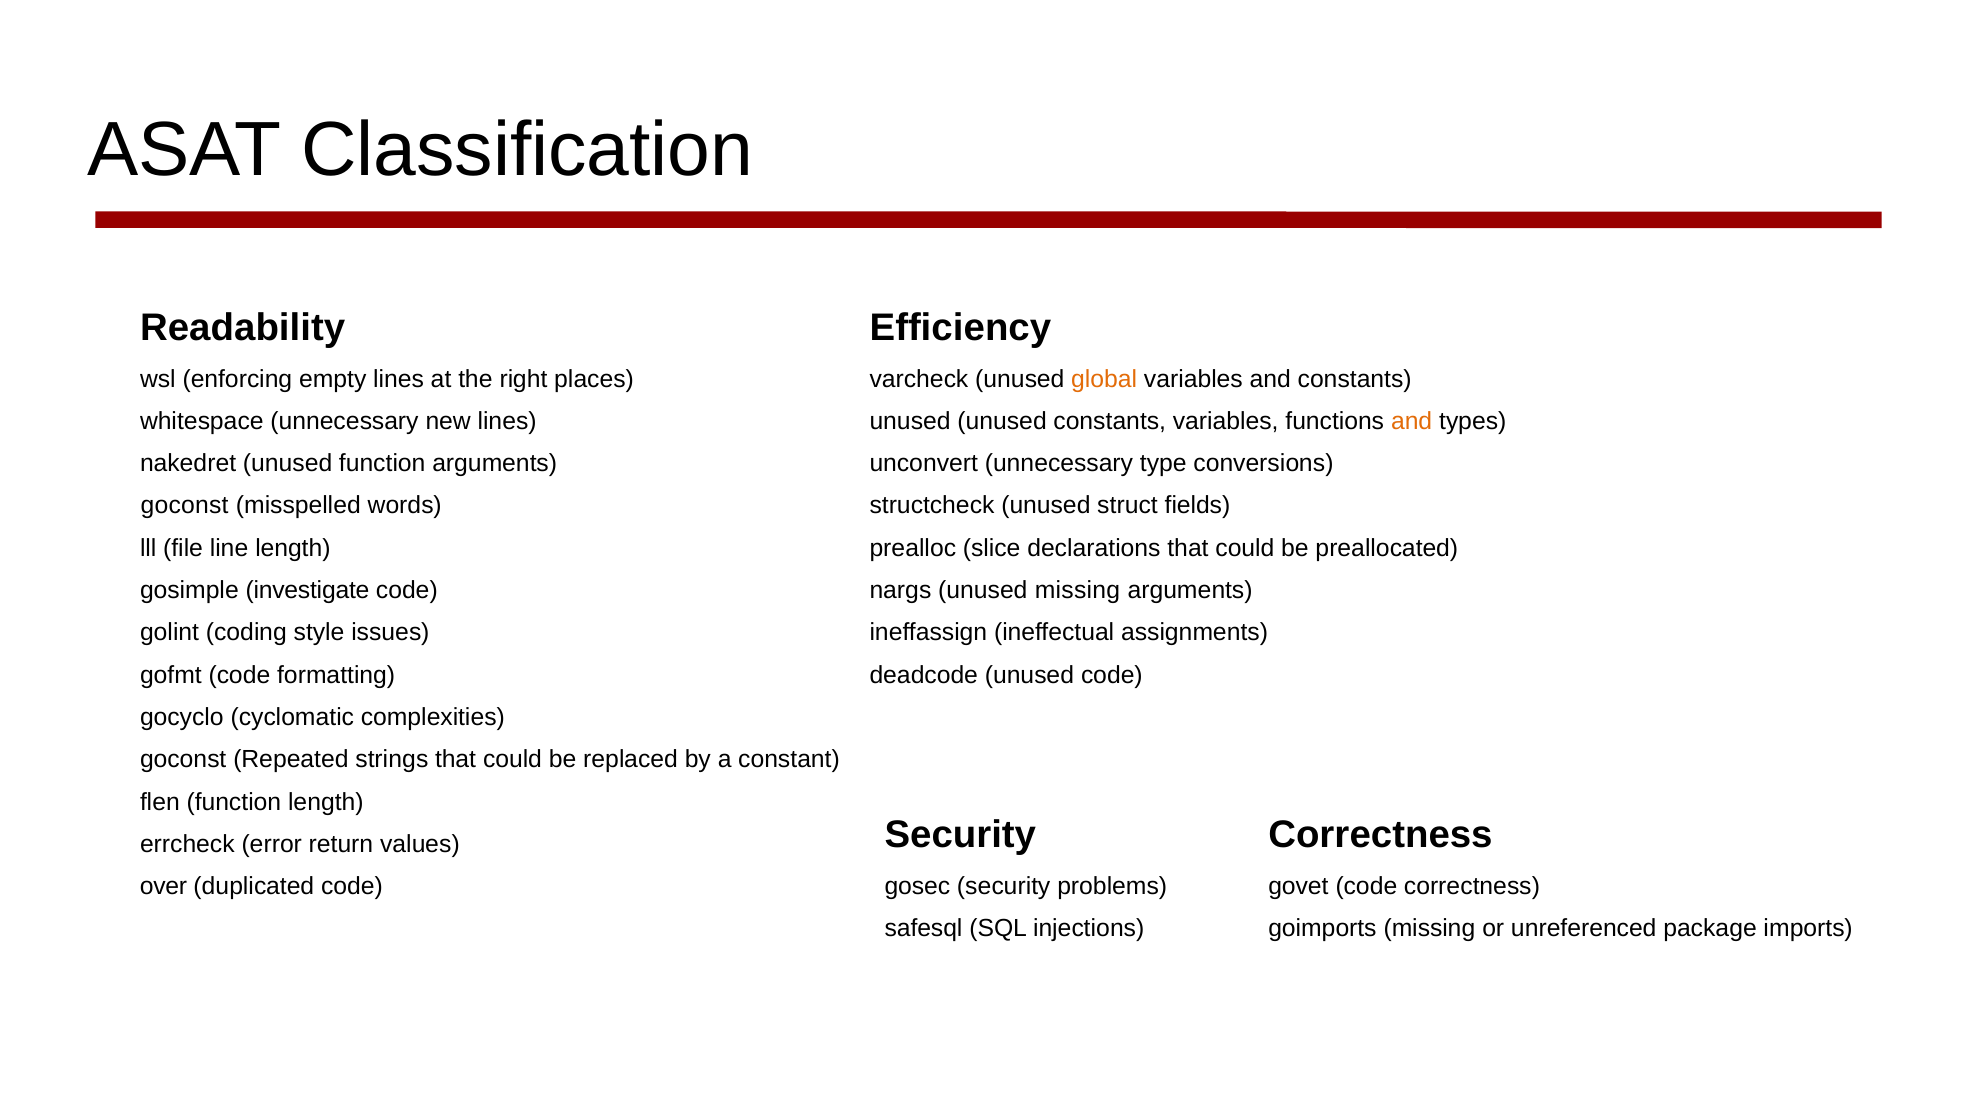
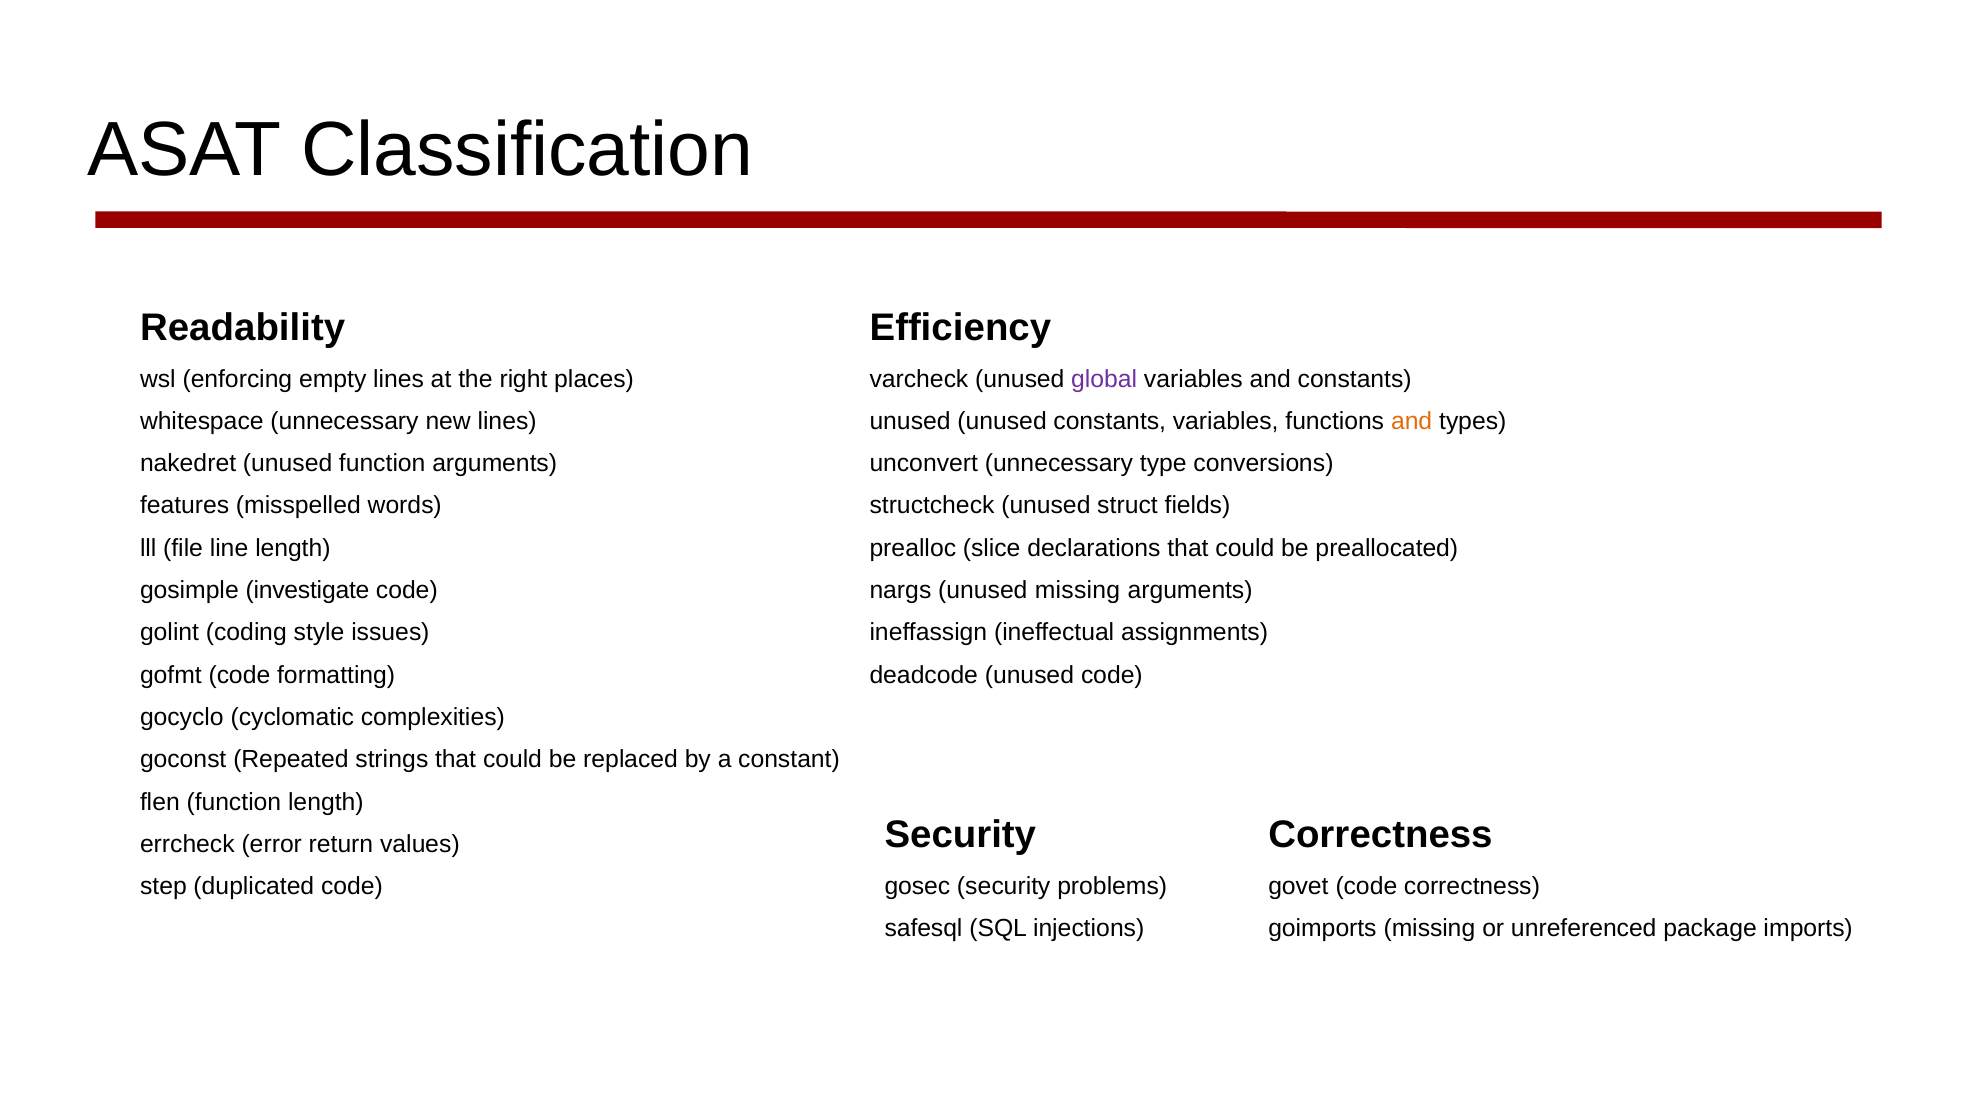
global colour: orange -> purple
goconst at (185, 506): goconst -> features
over: over -> step
